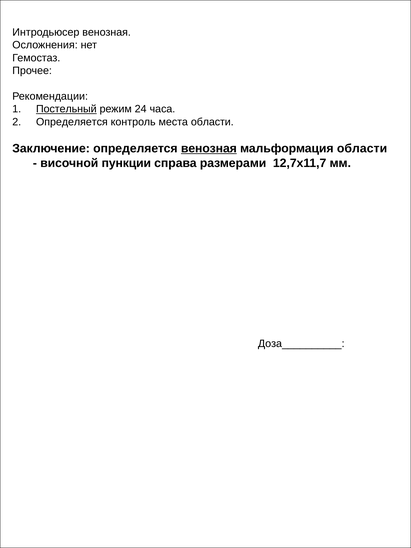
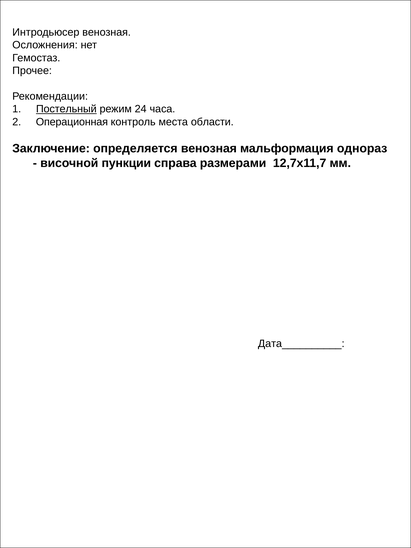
2 Определяется: Определяется -> Операционная
венозная at (209, 148) underline: present -> none
мальформация области: области -> однораз
Доза__________: Доза__________ -> Дата__________
